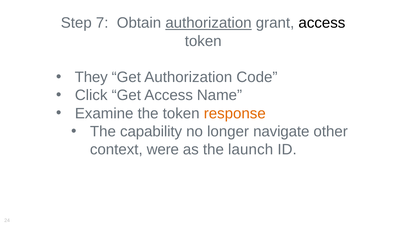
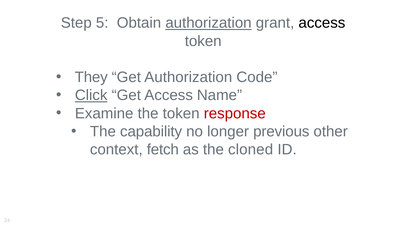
7: 7 -> 5
Click underline: none -> present
response colour: orange -> red
navigate: navigate -> previous
were: were -> fetch
launch: launch -> cloned
